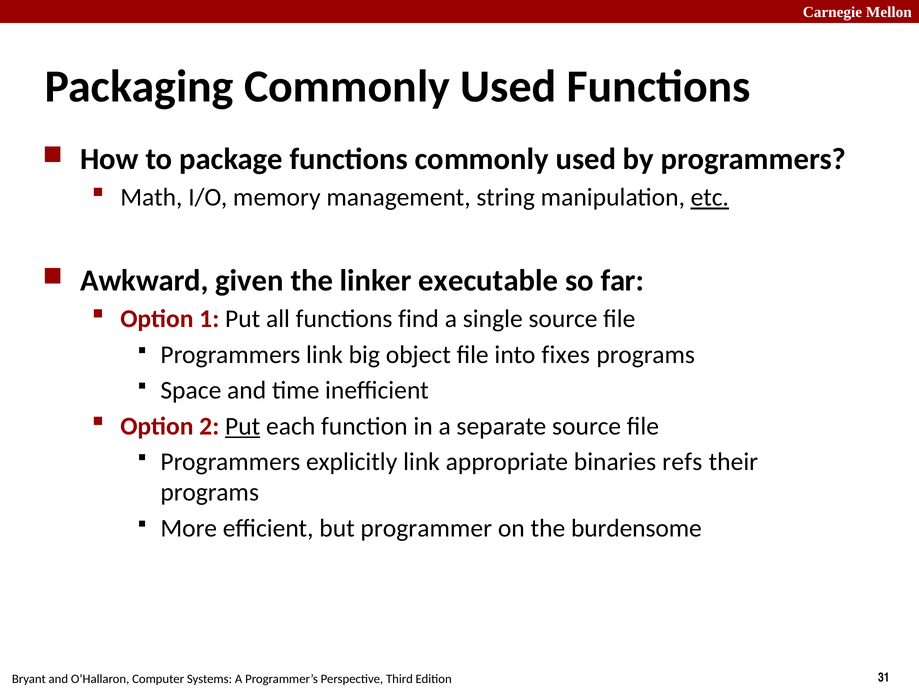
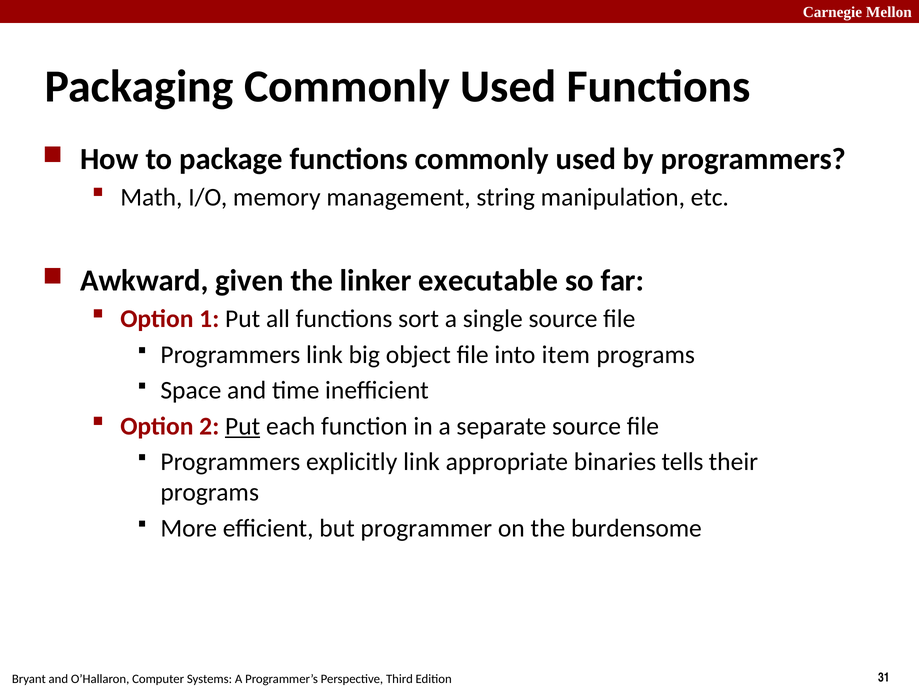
etc underline: present -> none
find: find -> sort
fixes: fixes -> item
refs: refs -> tells
